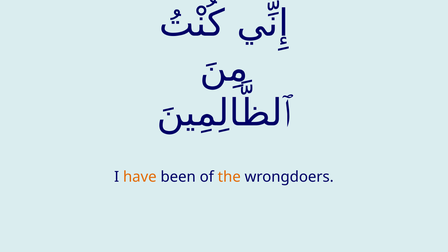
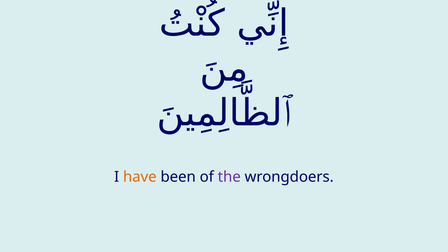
the colour: orange -> purple
